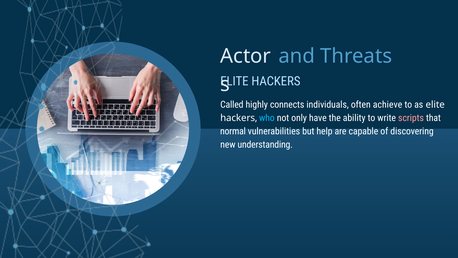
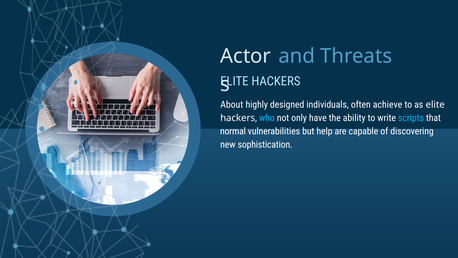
Called: Called -> About
connects: connects -> designed
scripts colour: pink -> light blue
understanding: understanding -> sophistication
